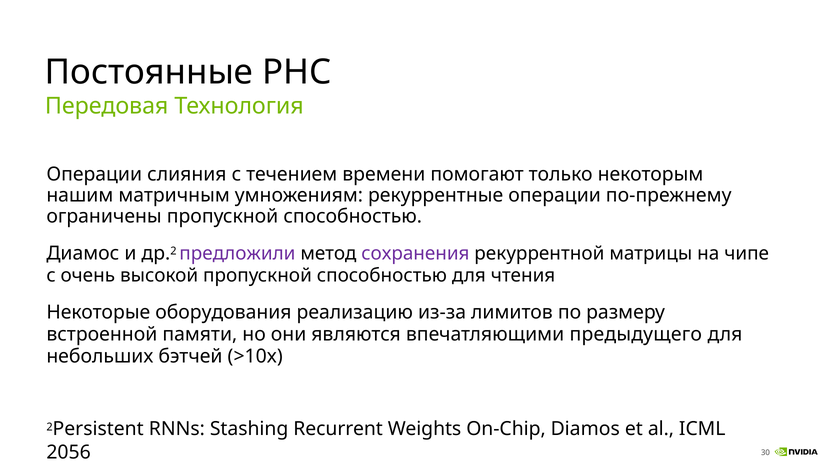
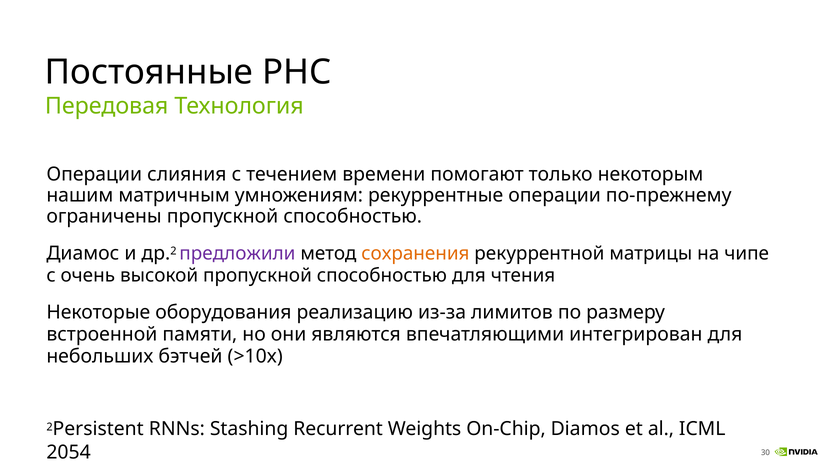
сохранения colour: purple -> orange
предыдущего: предыдущего -> интегрирован
2056: 2056 -> 2054
